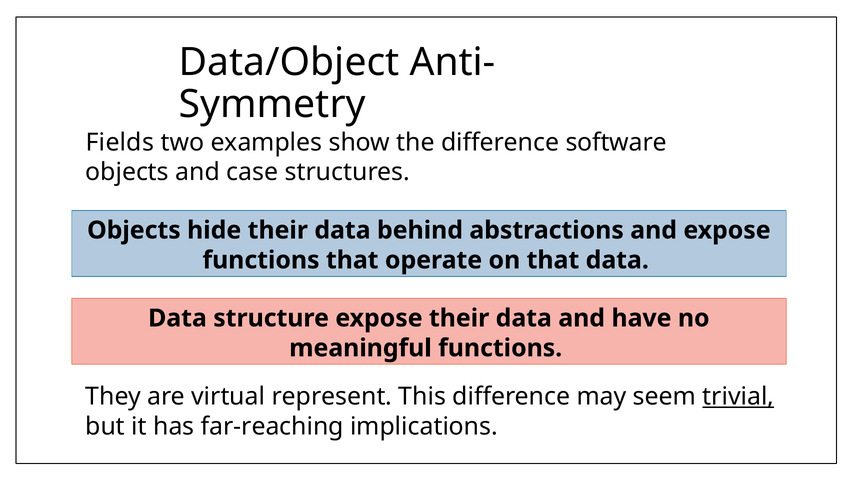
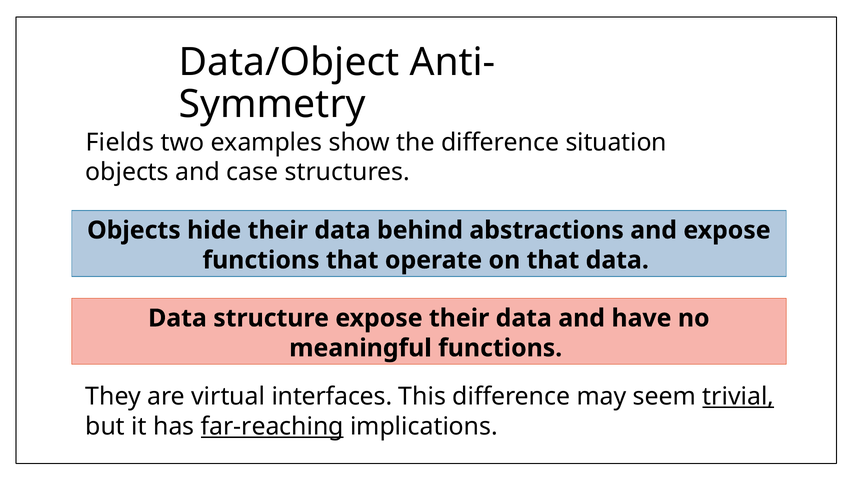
software: software -> situation
represent: represent -> interfaces
far-reaching underline: none -> present
